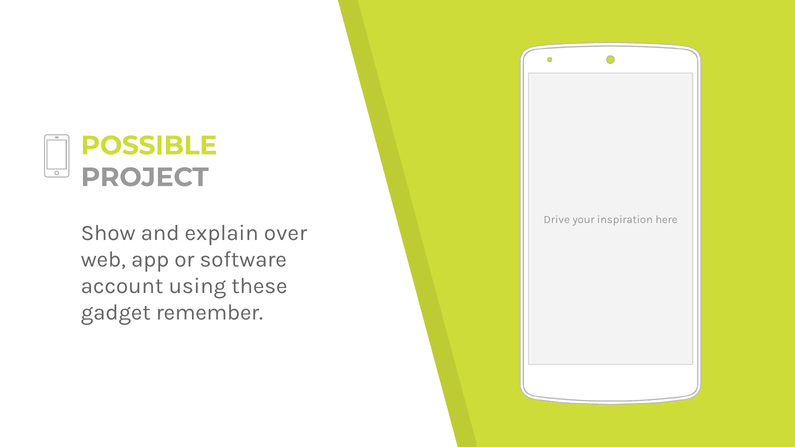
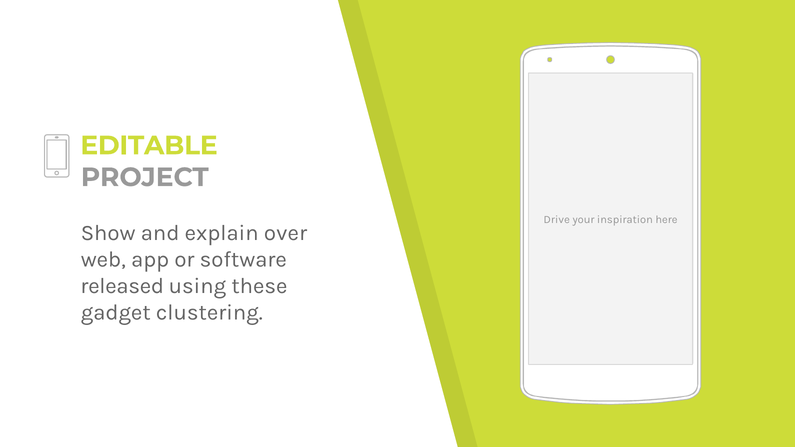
POSSIBLE: POSSIBLE -> EDITABLE
account: account -> released
remember: remember -> clustering
